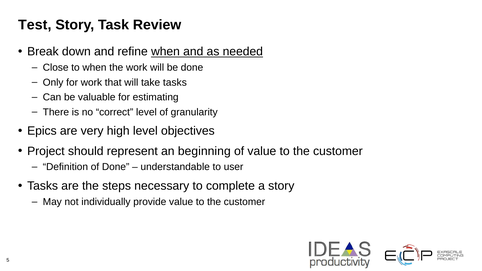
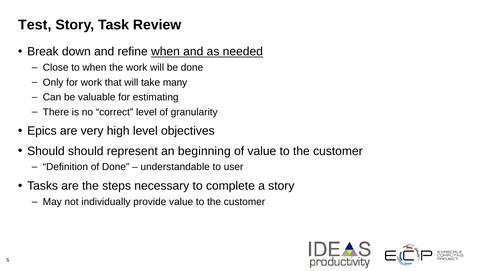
take tasks: tasks -> many
Project at (46, 151): Project -> Should
